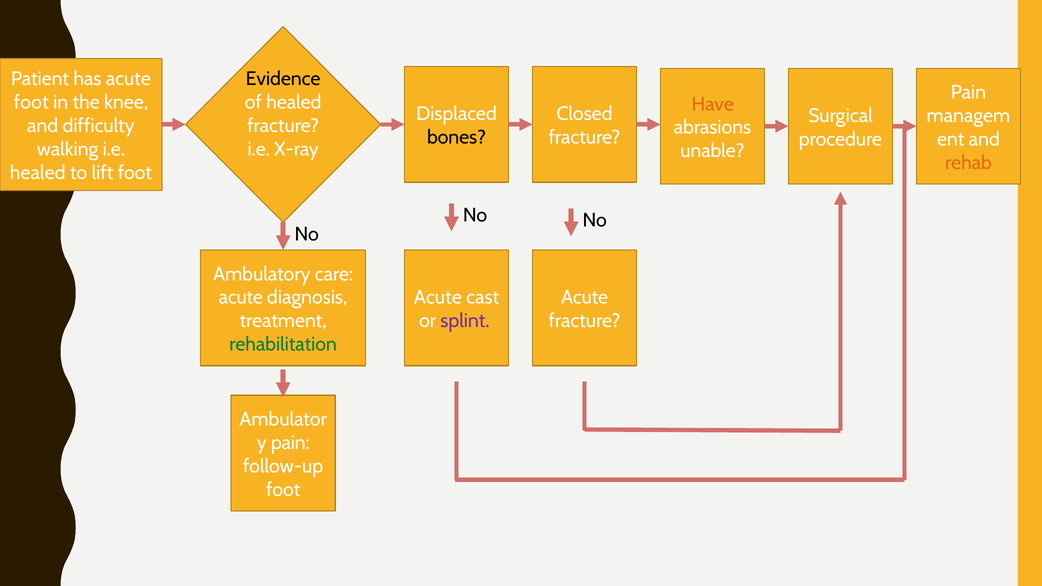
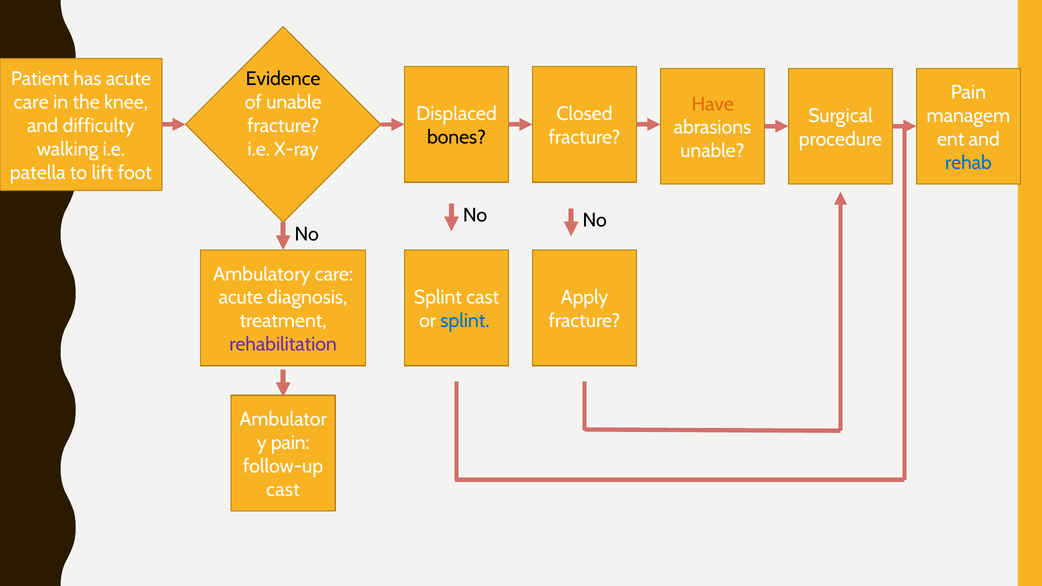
foot at (31, 102): foot -> care
of healed: healed -> unable
rehab colour: orange -> blue
healed at (38, 173): healed -> patella
Acute at (438, 298): Acute -> Splint
Acute at (585, 298): Acute -> Apply
splint at (465, 321) colour: purple -> blue
rehabilitation colour: green -> purple
foot at (283, 490): foot -> cast
